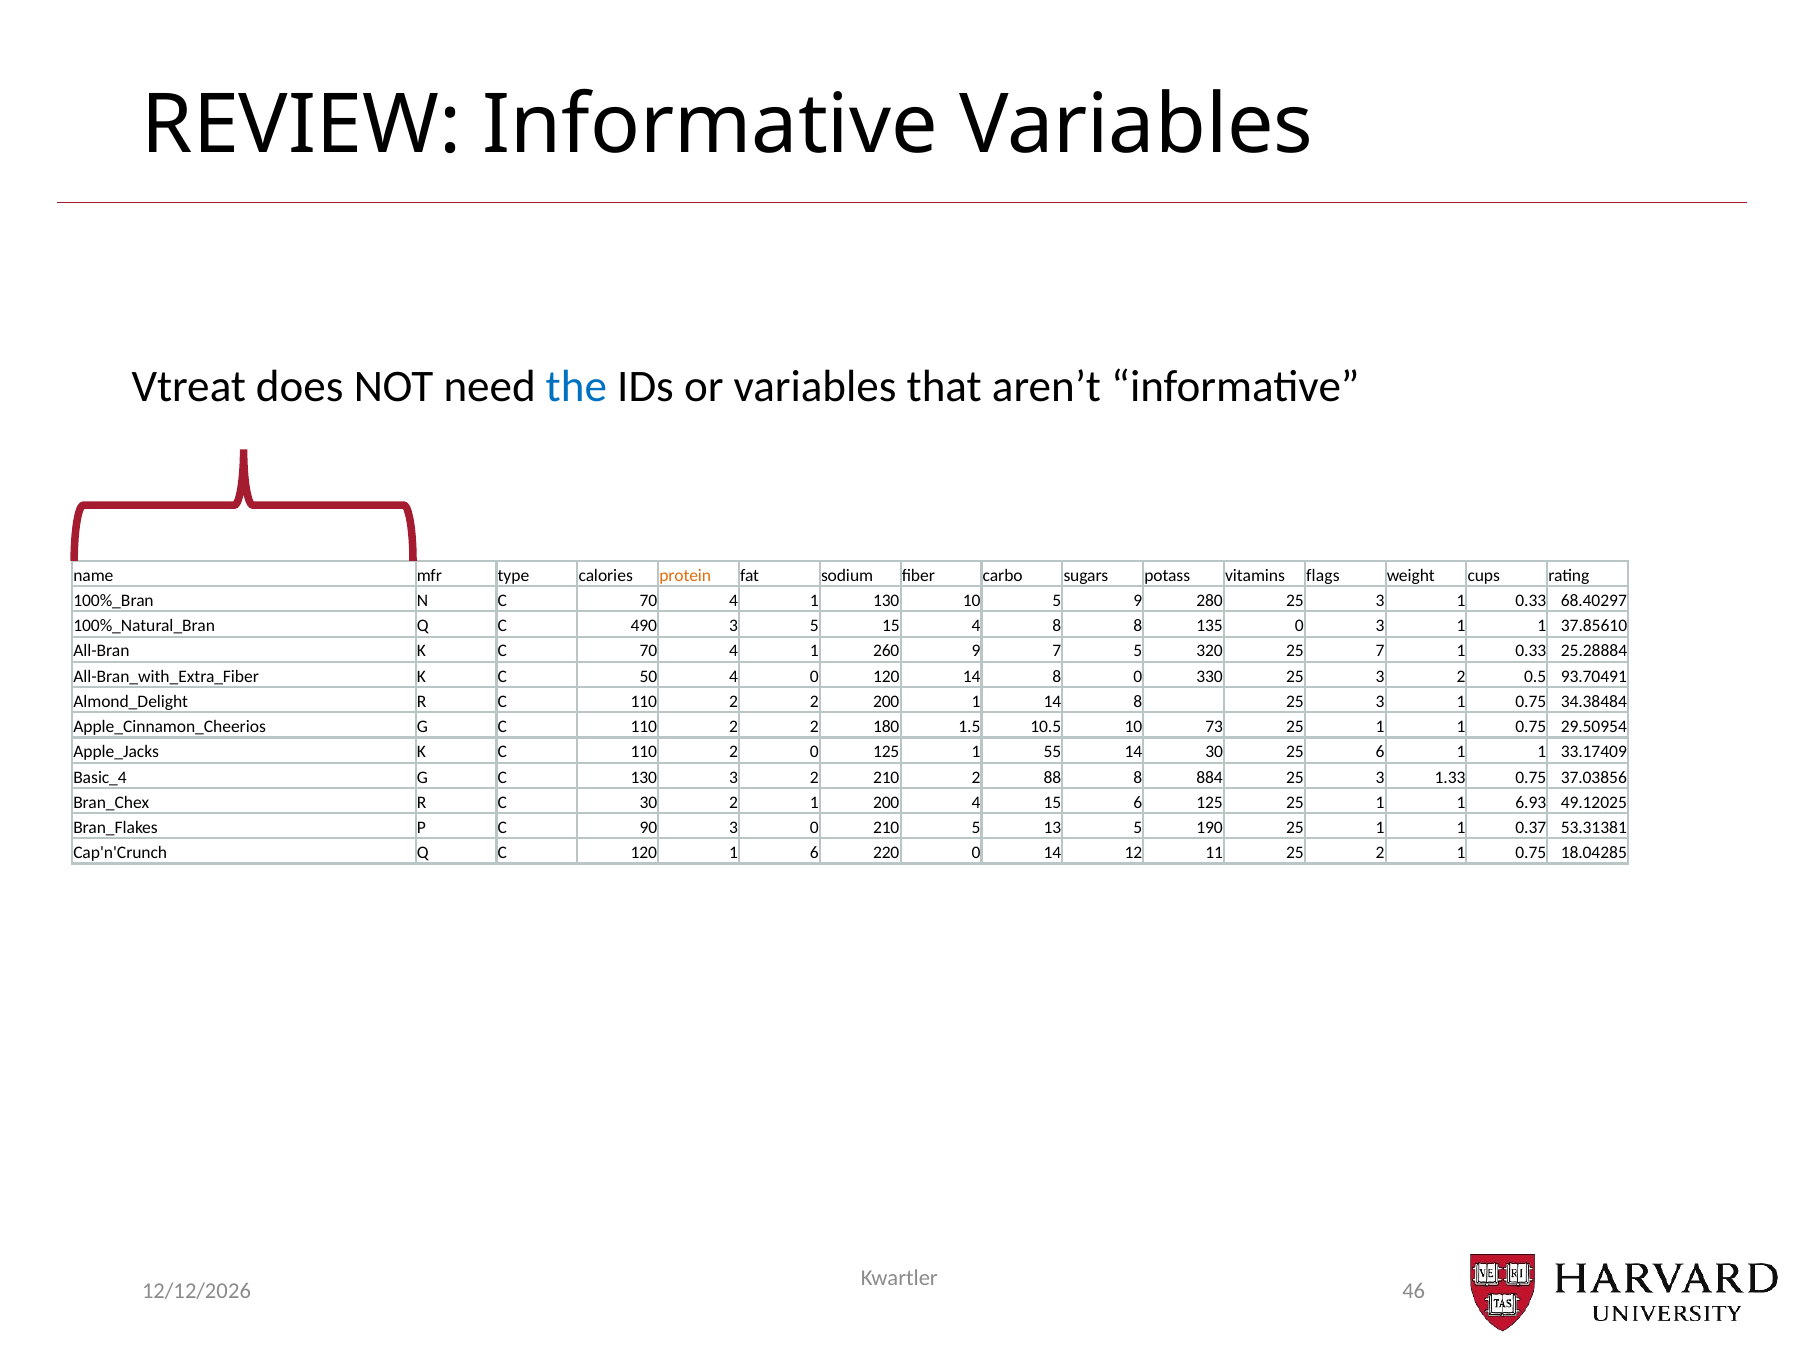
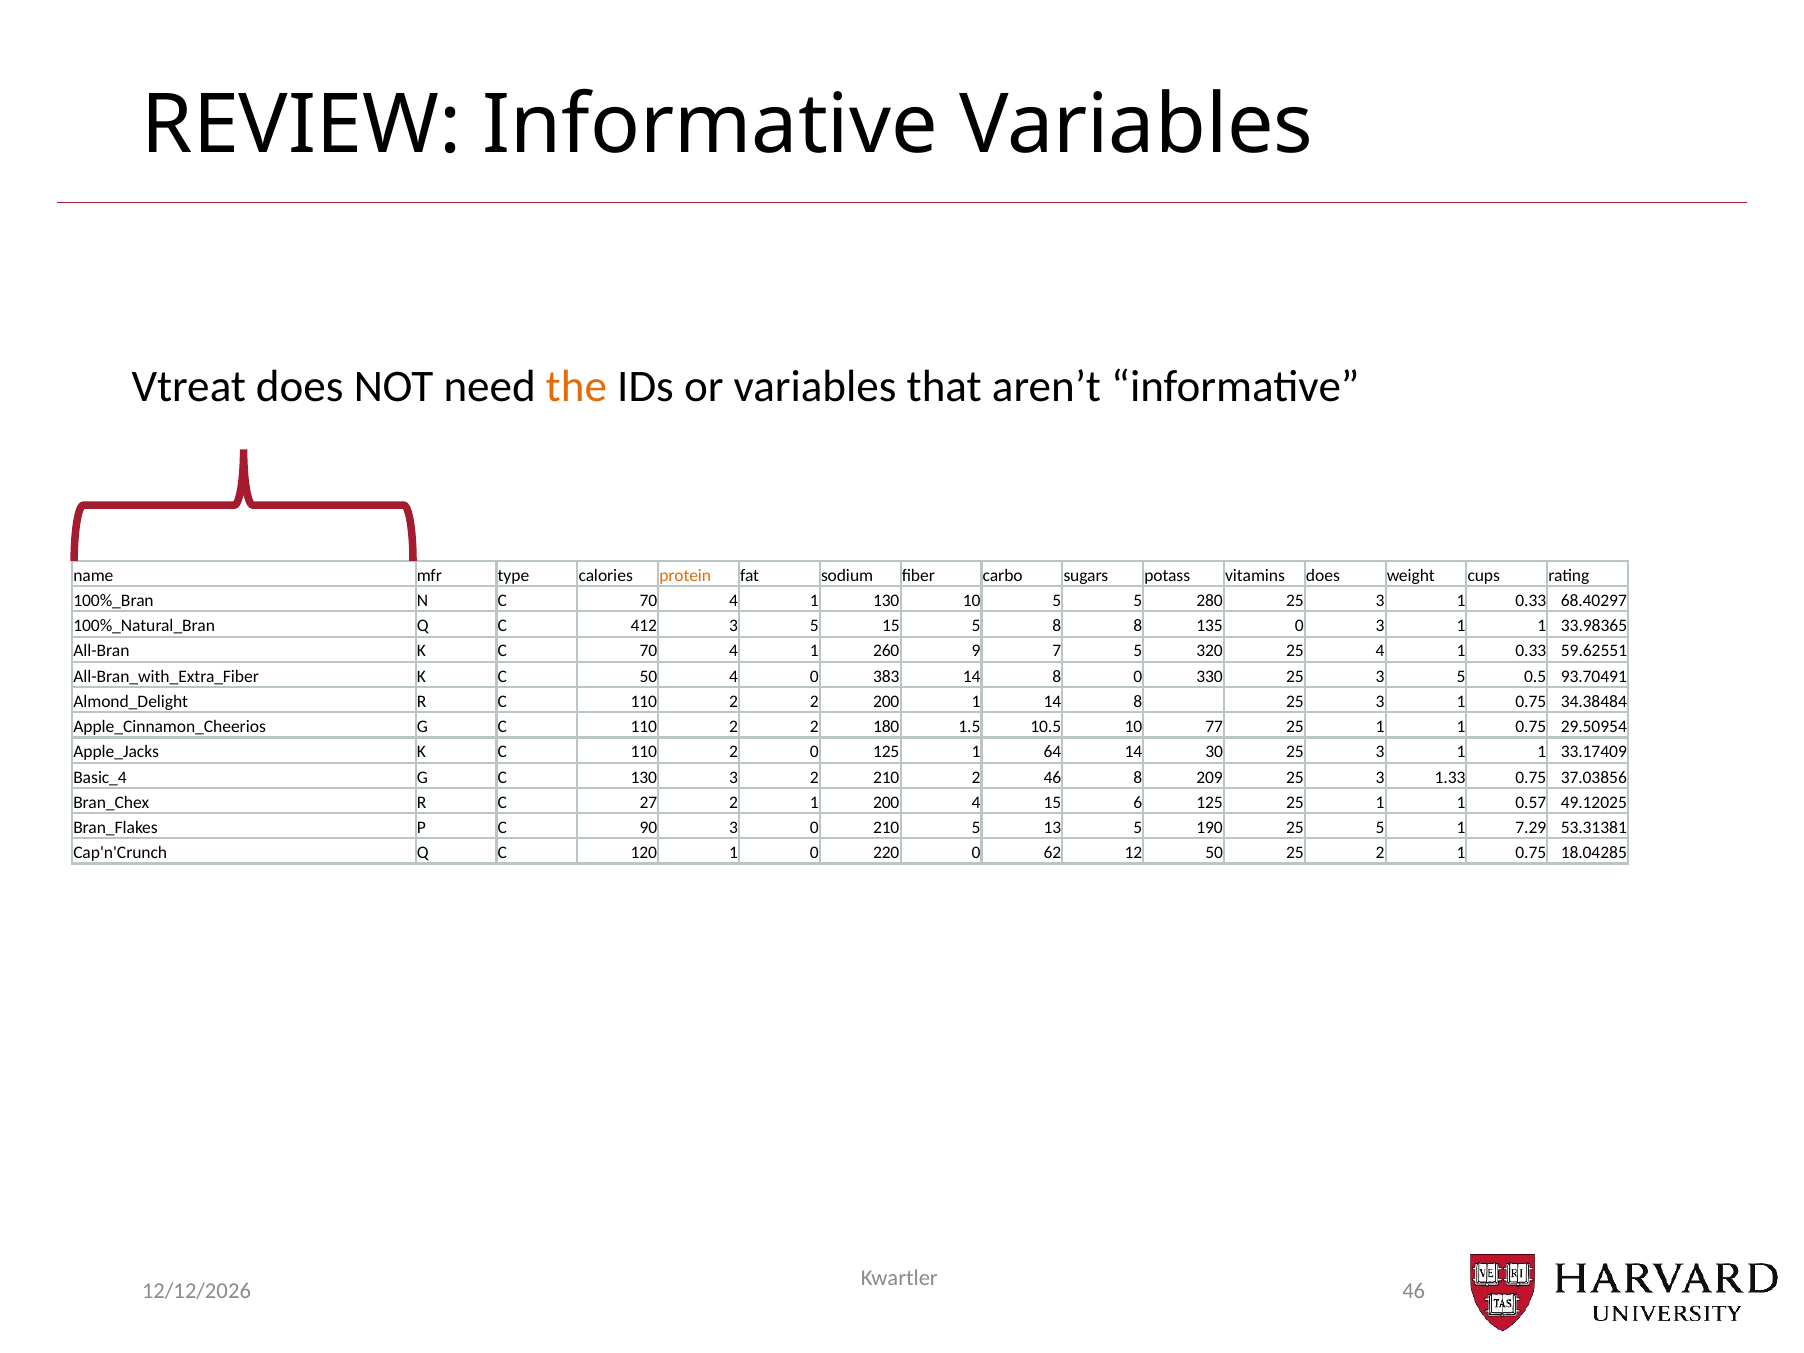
the colour: blue -> orange
vitamins flags: flags -> does
5 9: 9 -> 5
490: 490 -> 412
15 4: 4 -> 5
37.85610: 37.85610 -> 33.98365
25 7: 7 -> 4
25.28884: 25.28884 -> 59.62551
0 120: 120 -> 383
25 3 2: 2 -> 5
73: 73 -> 77
55: 55 -> 64
30 25 6: 6 -> 3
2 88: 88 -> 46
884: 884 -> 209
C 30: 30 -> 27
6.93: 6.93 -> 0.57
190 25 1: 1 -> 5
0.37: 0.37 -> 7.29
1 6: 6 -> 0
0 14: 14 -> 62
12 11: 11 -> 50
